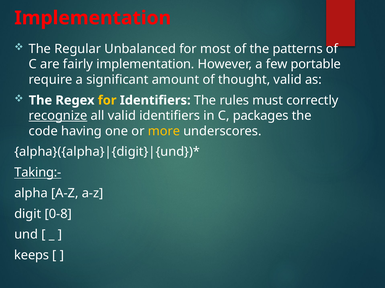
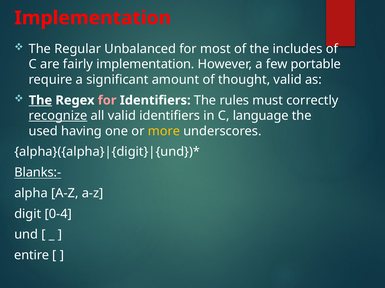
patterns: patterns -> includes
The at (40, 101) underline: none -> present
for at (107, 101) colour: yellow -> pink
packages: packages -> language
code: code -> used
Taking:-: Taking:- -> Blanks:-
0-8: 0-8 -> 0-4
keeps: keeps -> entire
